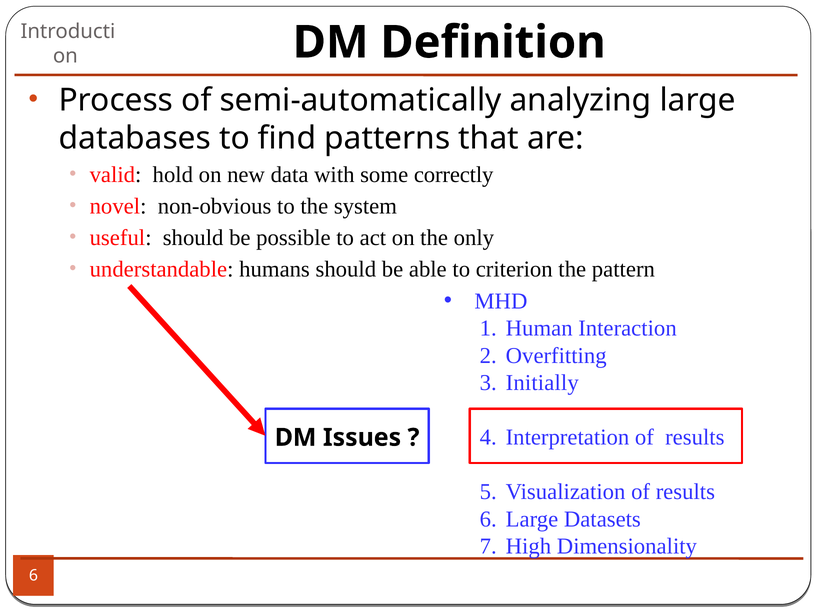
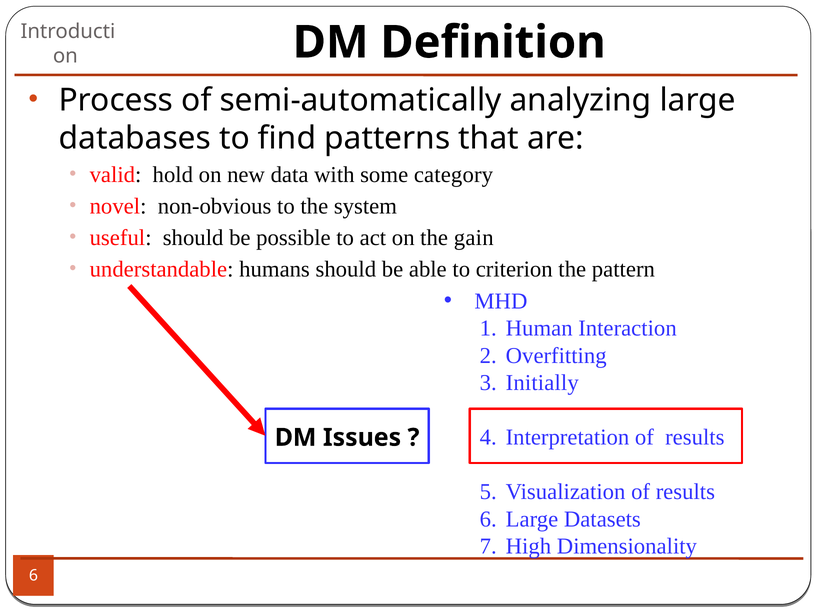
correctly: correctly -> category
only: only -> gain
